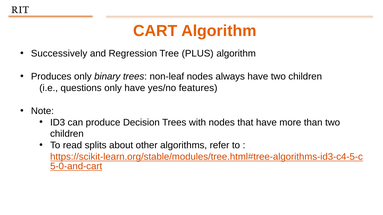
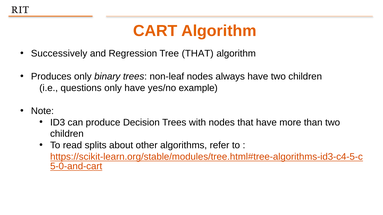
Tree PLUS: PLUS -> THAT
features: features -> example
